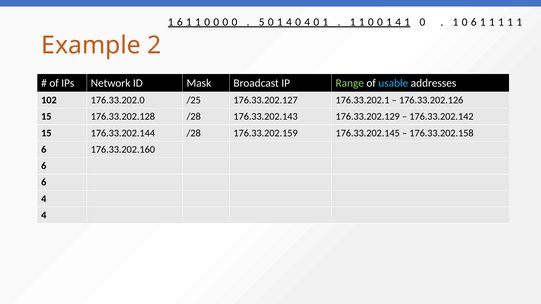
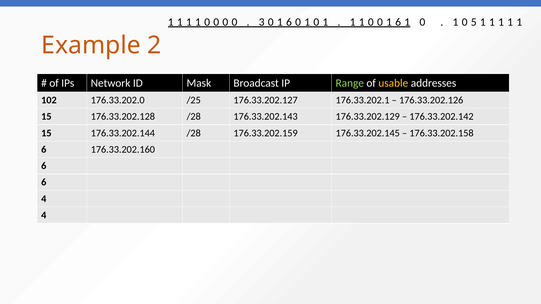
6 at (180, 22): 6 -> 1
5: 5 -> 3
4 at (289, 22): 4 -> 6
4 at (307, 22): 4 -> 1
4 at (398, 22): 4 -> 6
0 6: 6 -> 5
usable colour: light blue -> yellow
